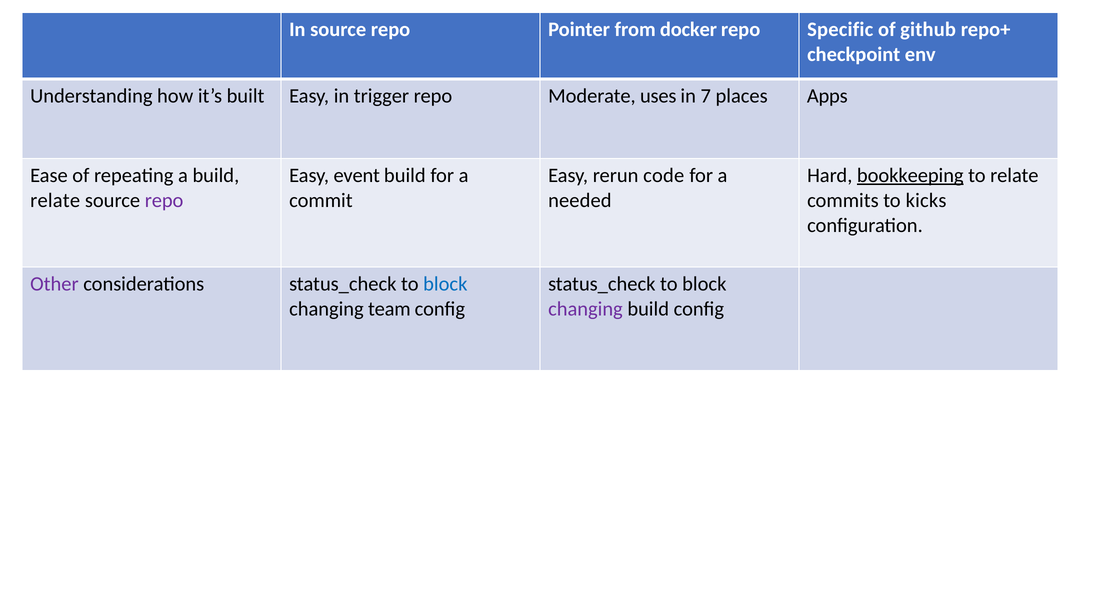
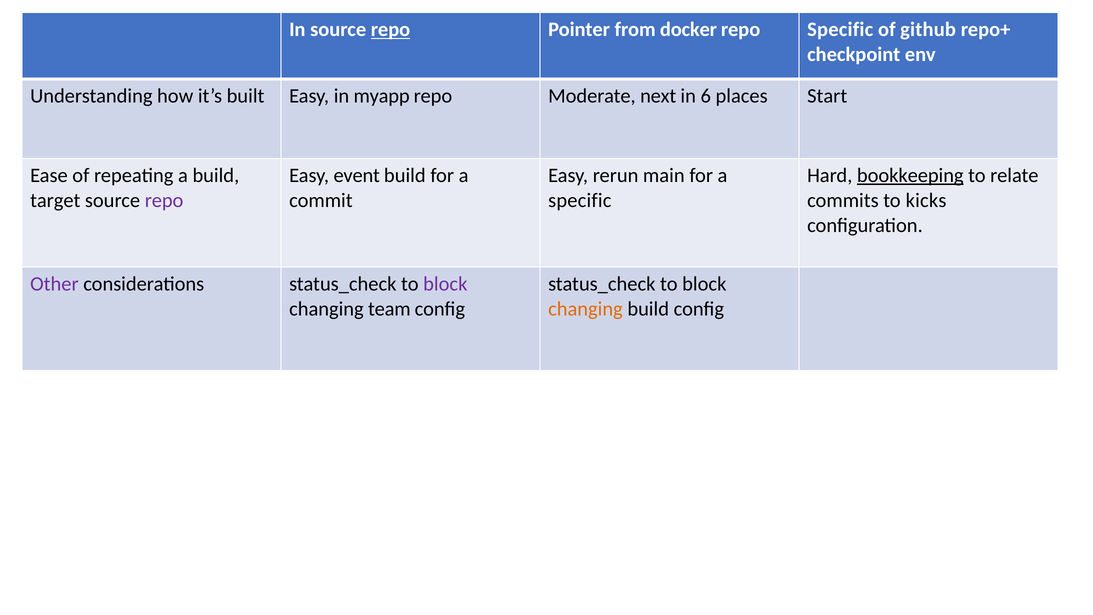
repo at (390, 30) underline: none -> present
trigger: trigger -> myapp
uses: uses -> next
7: 7 -> 6
Apps: Apps -> Start
code: code -> main
relate at (55, 200): relate -> target
needed at (580, 200): needed -> specific
block at (445, 284) colour: blue -> purple
changing at (585, 309) colour: purple -> orange
